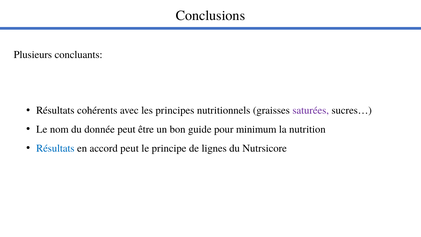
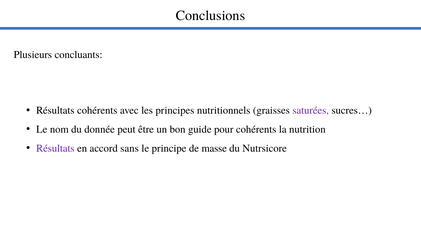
pour minimum: minimum -> cohérents
Résultats at (55, 148) colour: blue -> purple
accord peut: peut -> sans
lignes: lignes -> masse
